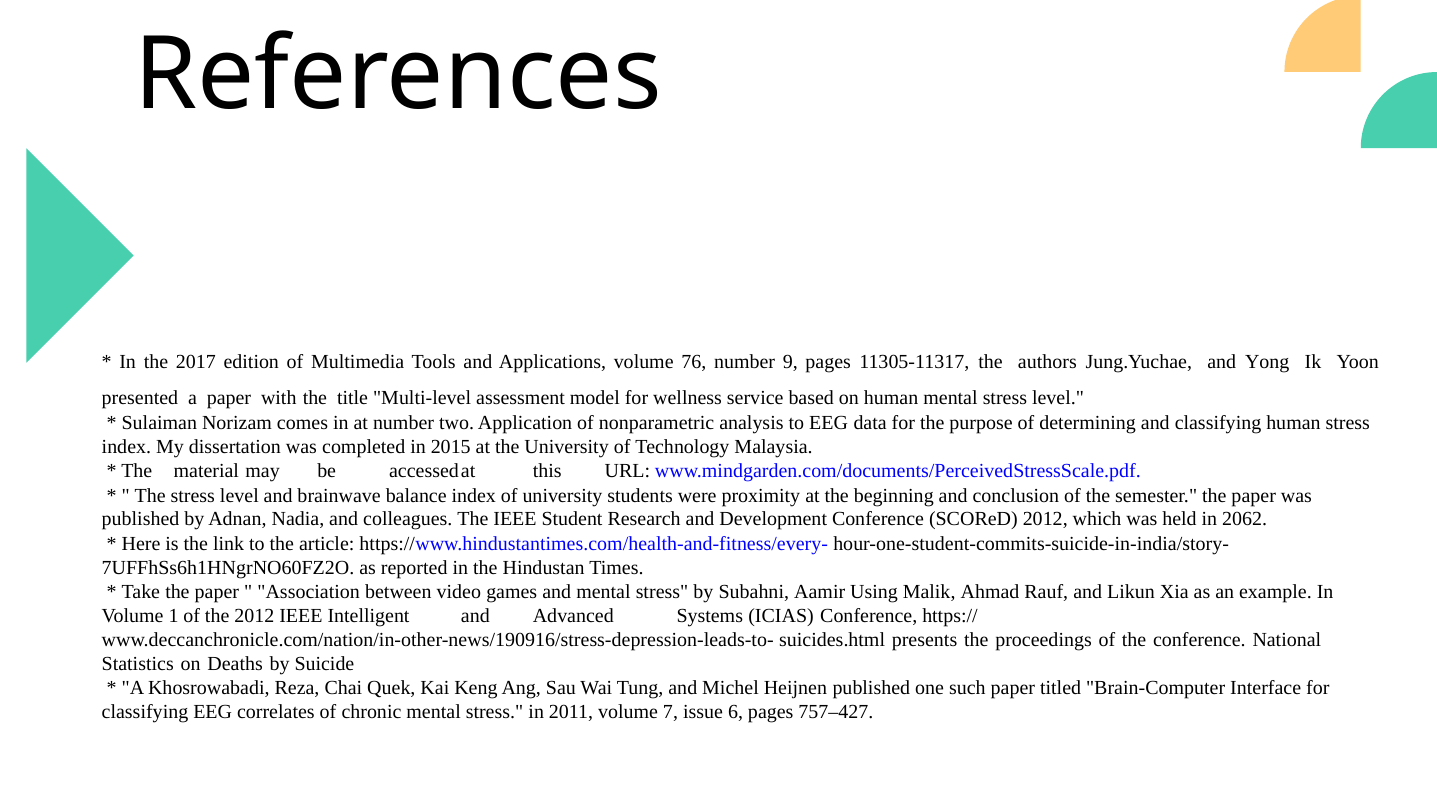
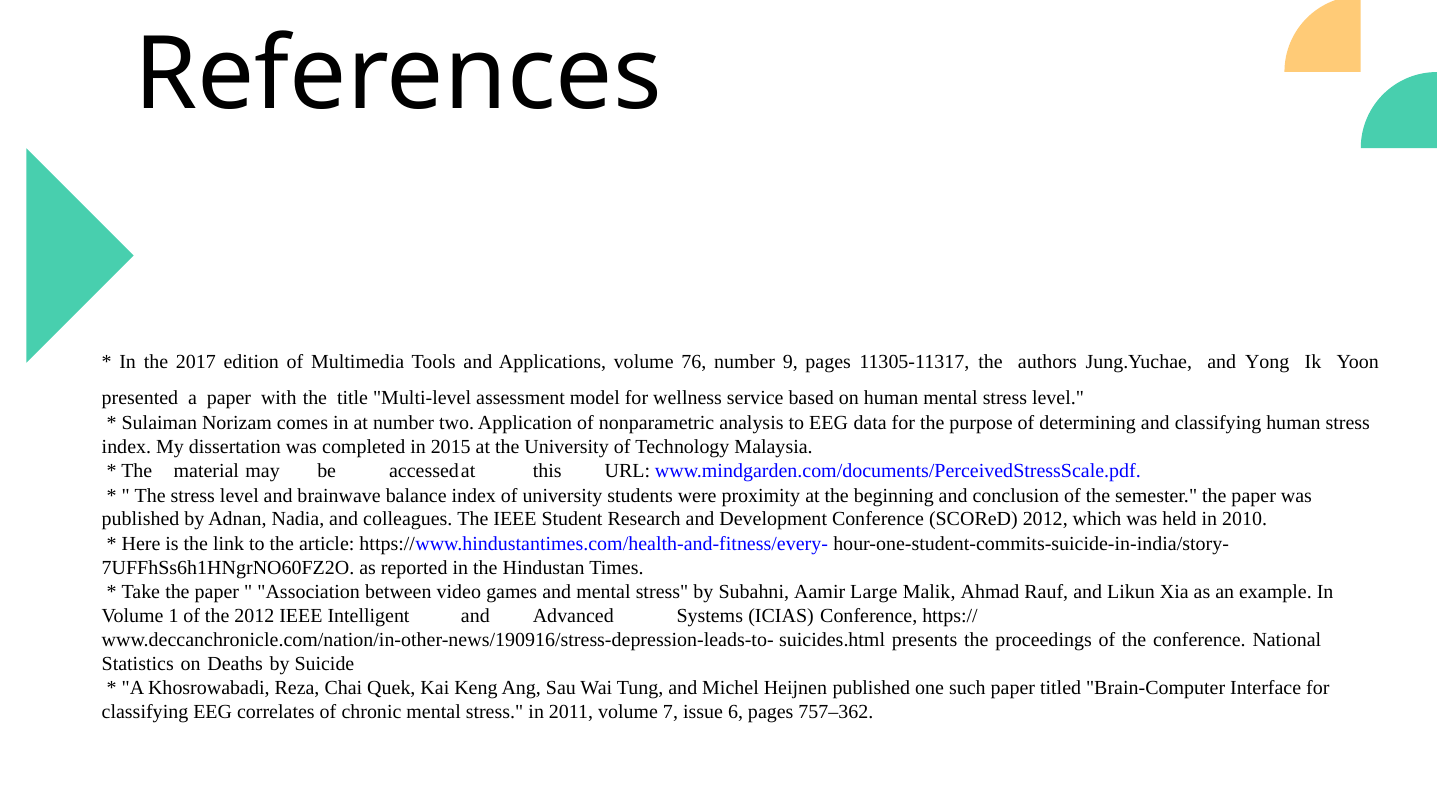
2062: 2062 -> 2010
Using: Using -> Large
757–427: 757–427 -> 757–362
